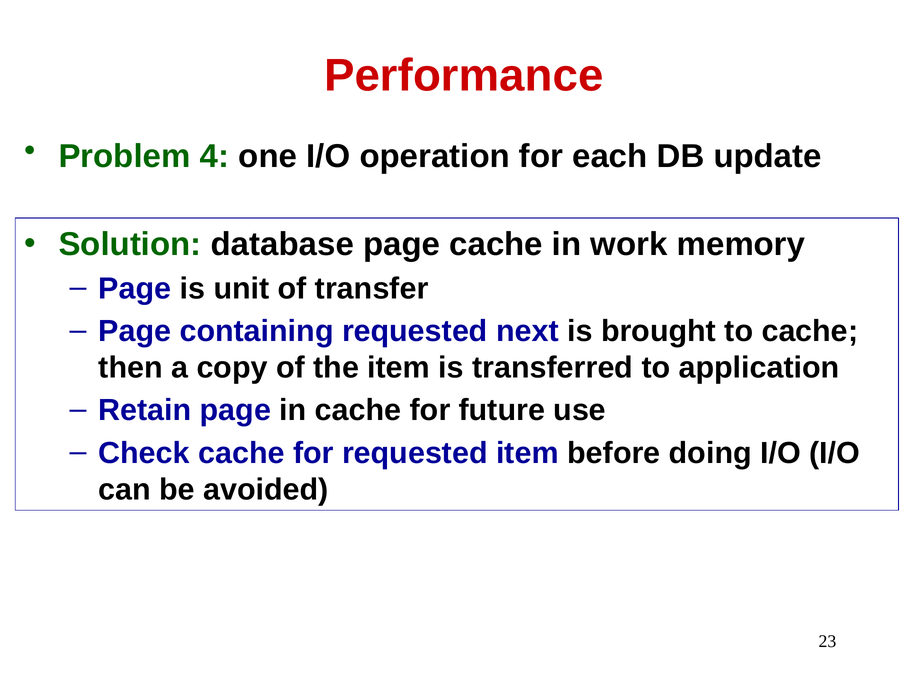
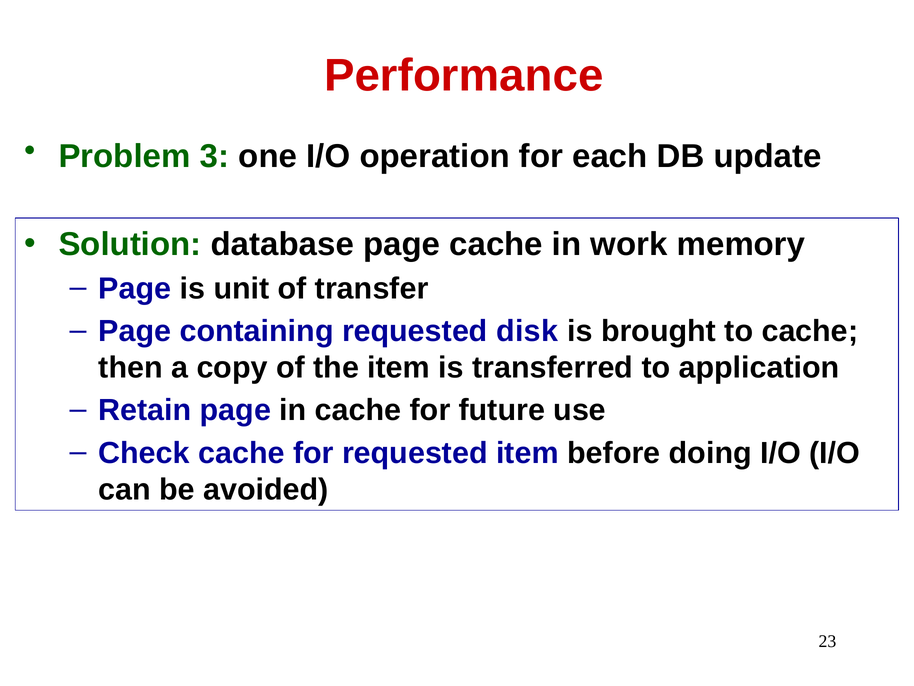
4: 4 -> 3
next: next -> disk
